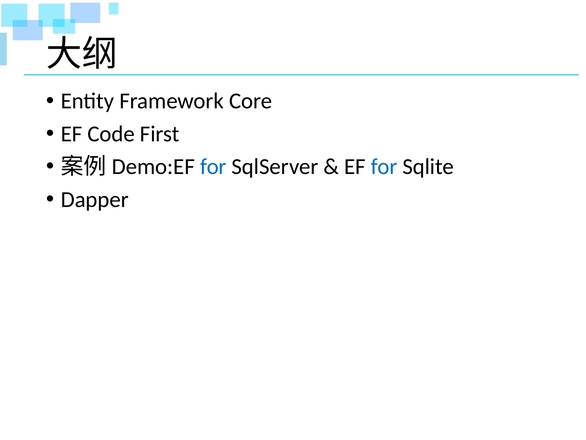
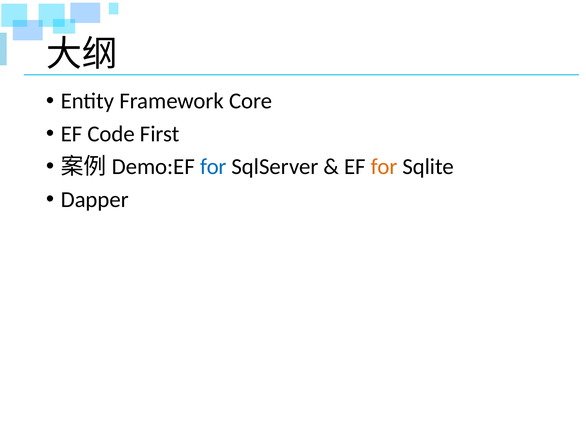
for at (384, 167) colour: blue -> orange
